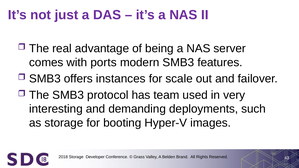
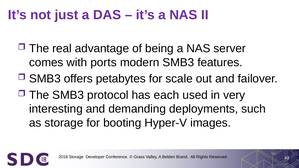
instances: instances -> petabytes
team: team -> each
